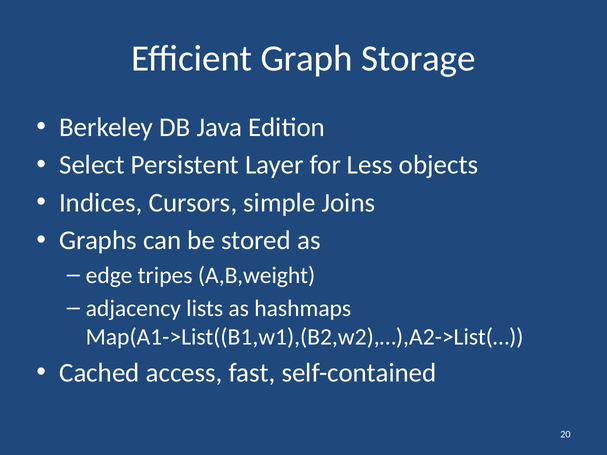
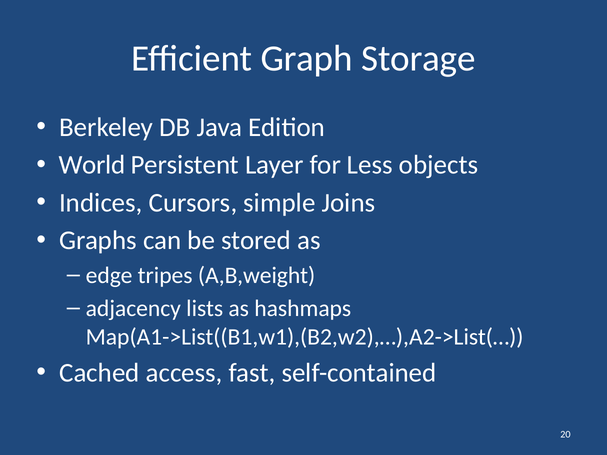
Select: Select -> World
